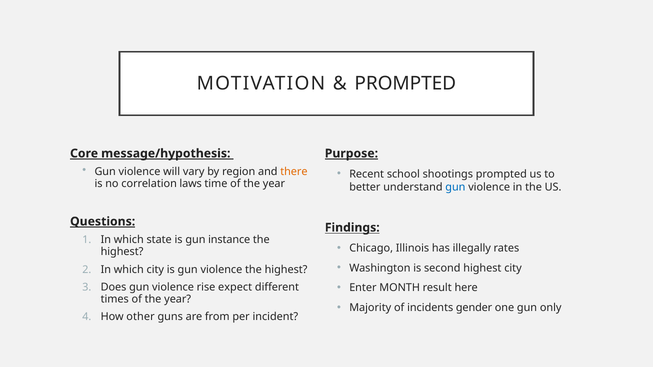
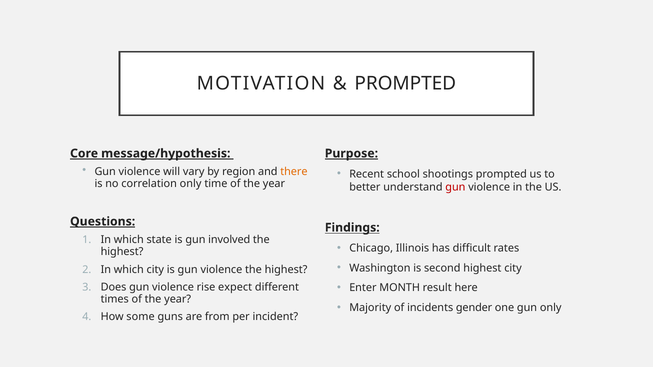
correlation laws: laws -> only
gun at (455, 187) colour: blue -> red
instance: instance -> involved
illegally: illegally -> difficult
other: other -> some
